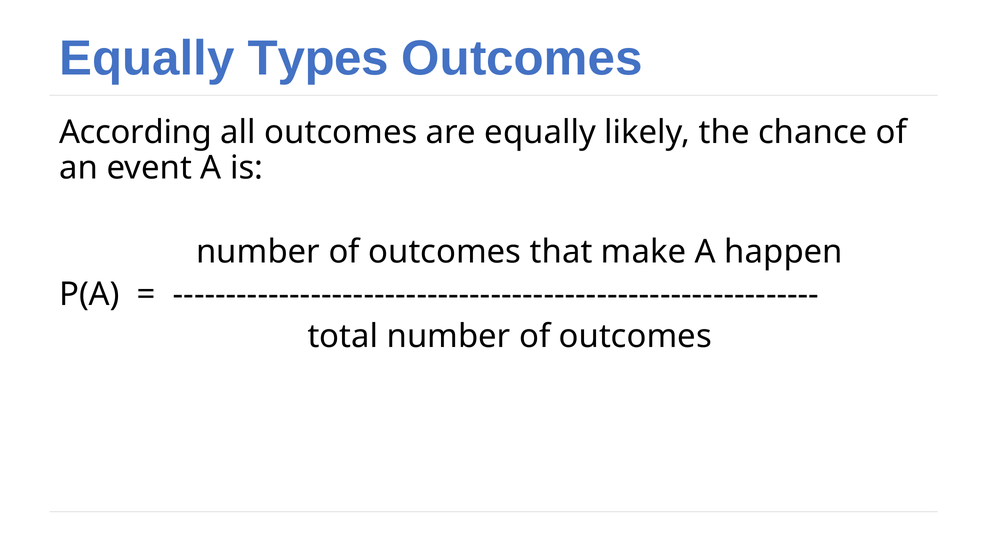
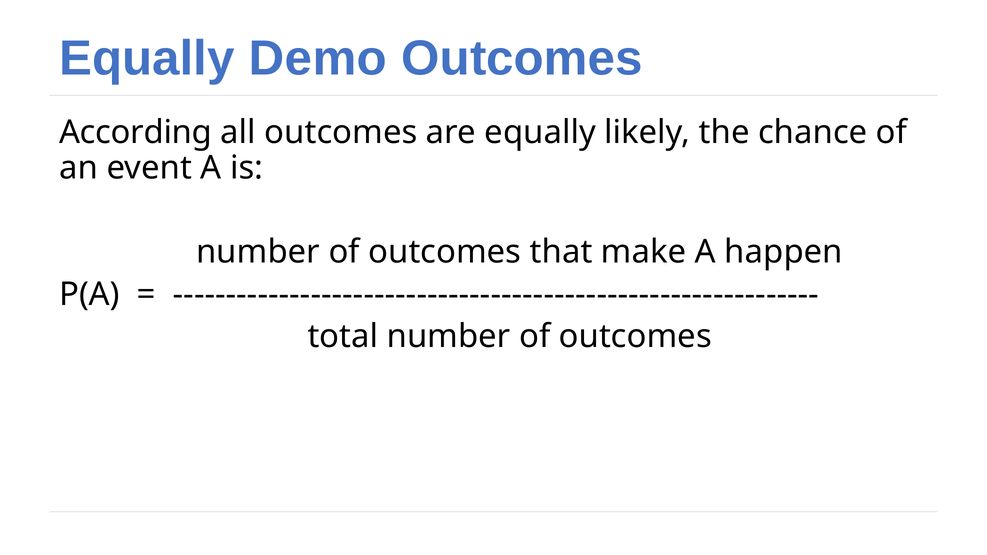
Types: Types -> Demo
